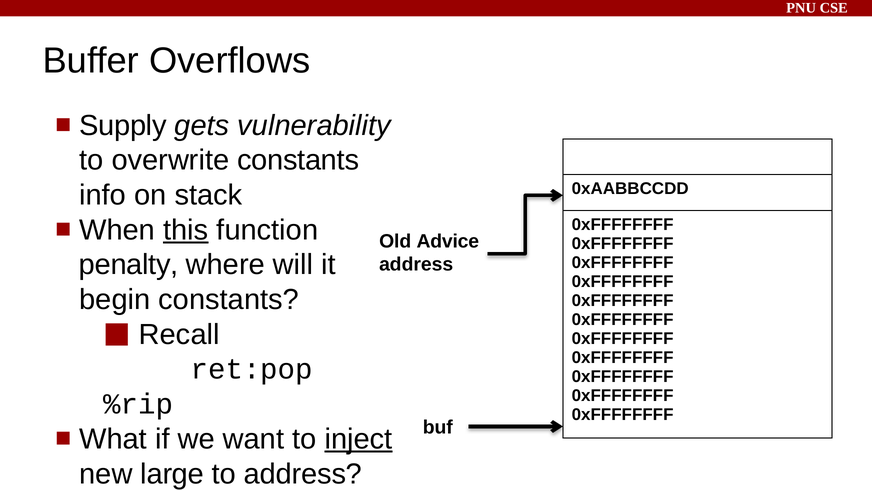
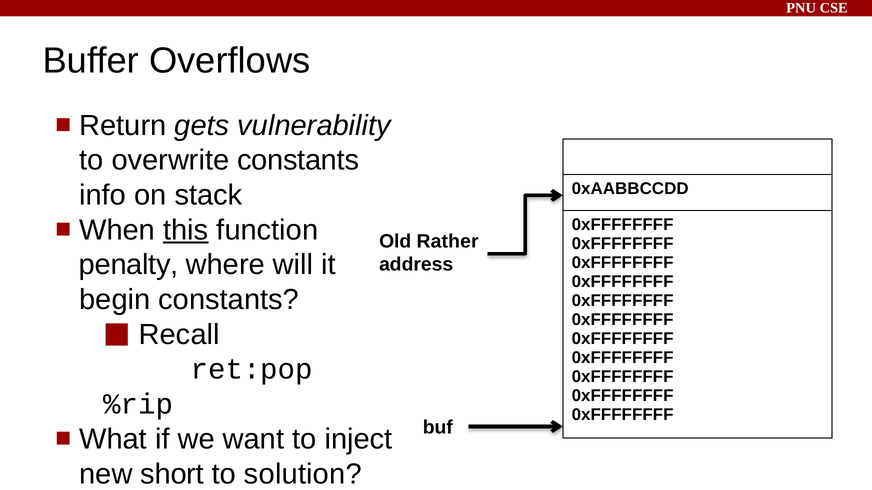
Supply: Supply -> Return
Advice: Advice -> Rather
inject underline: present -> none
large: large -> short
to address: address -> solution
